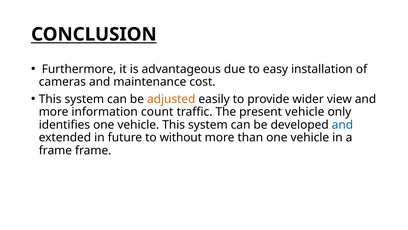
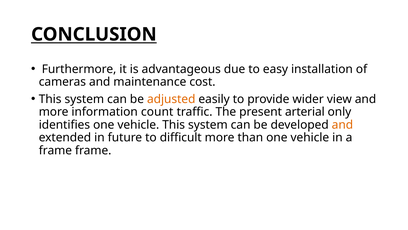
present vehicle: vehicle -> arterial
and at (342, 125) colour: blue -> orange
without: without -> difficult
